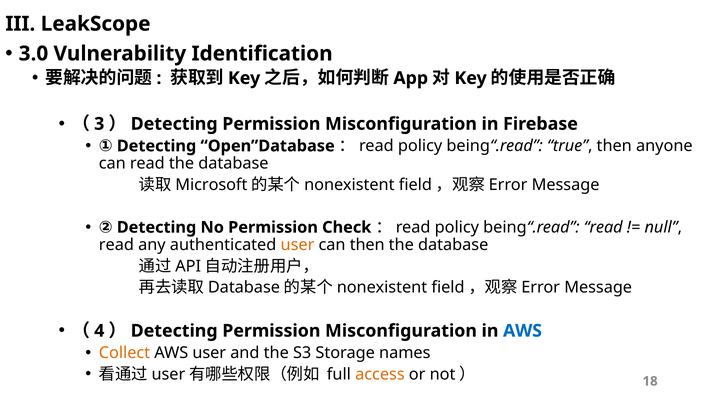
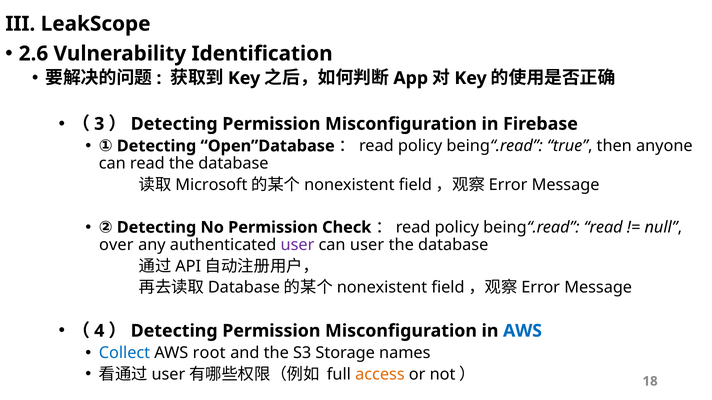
3.0: 3.0 -> 2.6
read at (116, 245): read -> over
user at (297, 245) colour: orange -> purple
can then: then -> user
Collect colour: orange -> blue
AWS user: user -> root
